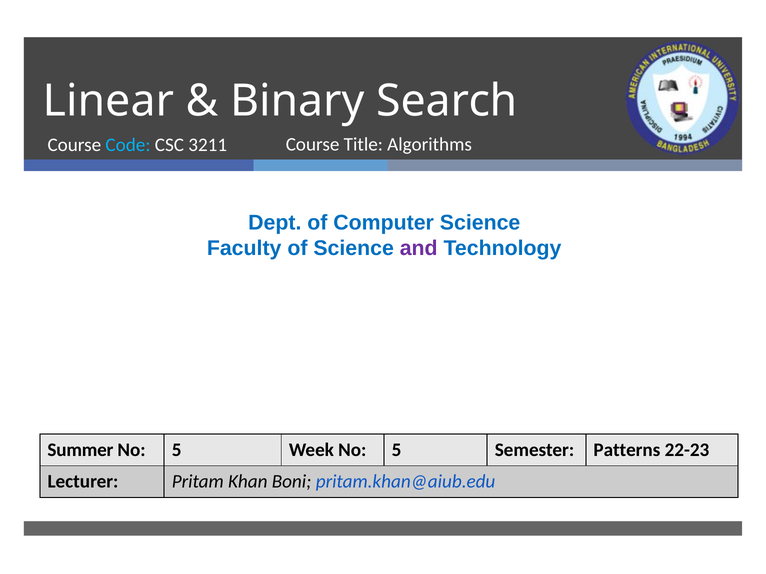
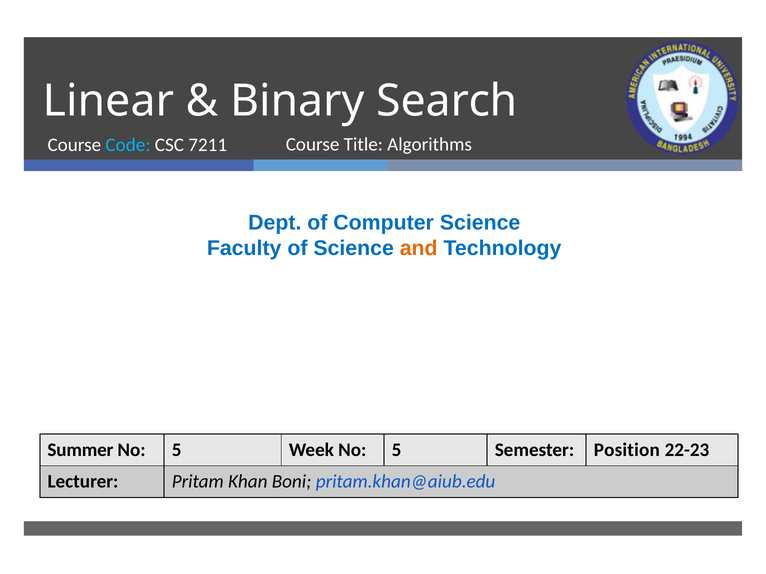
3211: 3211 -> 7211
and colour: purple -> orange
Patterns: Patterns -> Position
